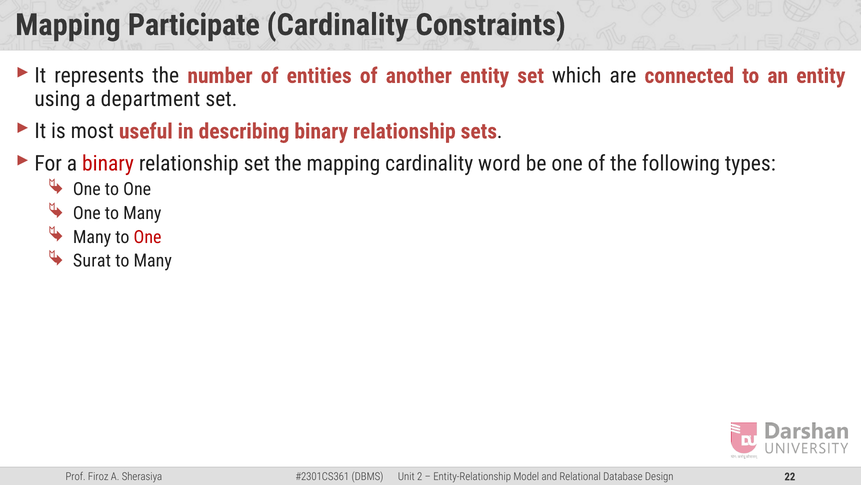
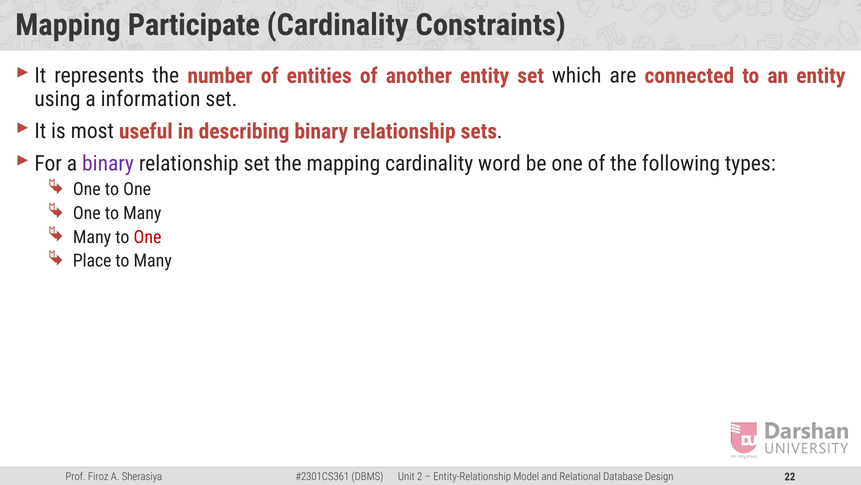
department: department -> information
binary at (108, 163) colour: red -> purple
Surat: Surat -> Place
